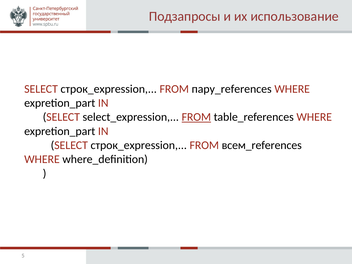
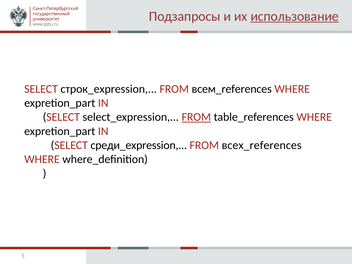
использование underline: none -> present
пару_references: пару_references -> всем_references
строк_expression at (139, 145): строк_expression -> среди_expression
всем_references: всем_references -> всех_references
